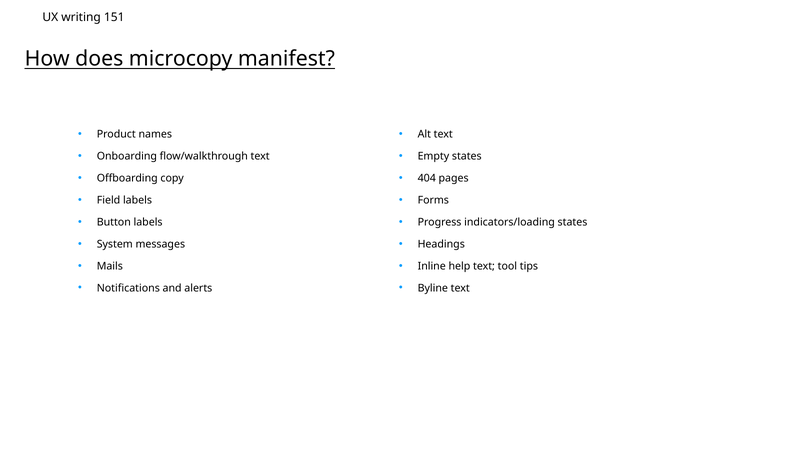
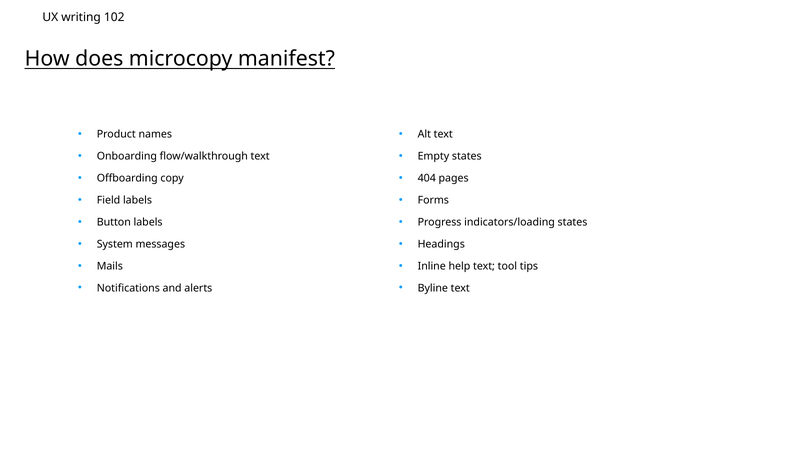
151: 151 -> 102
